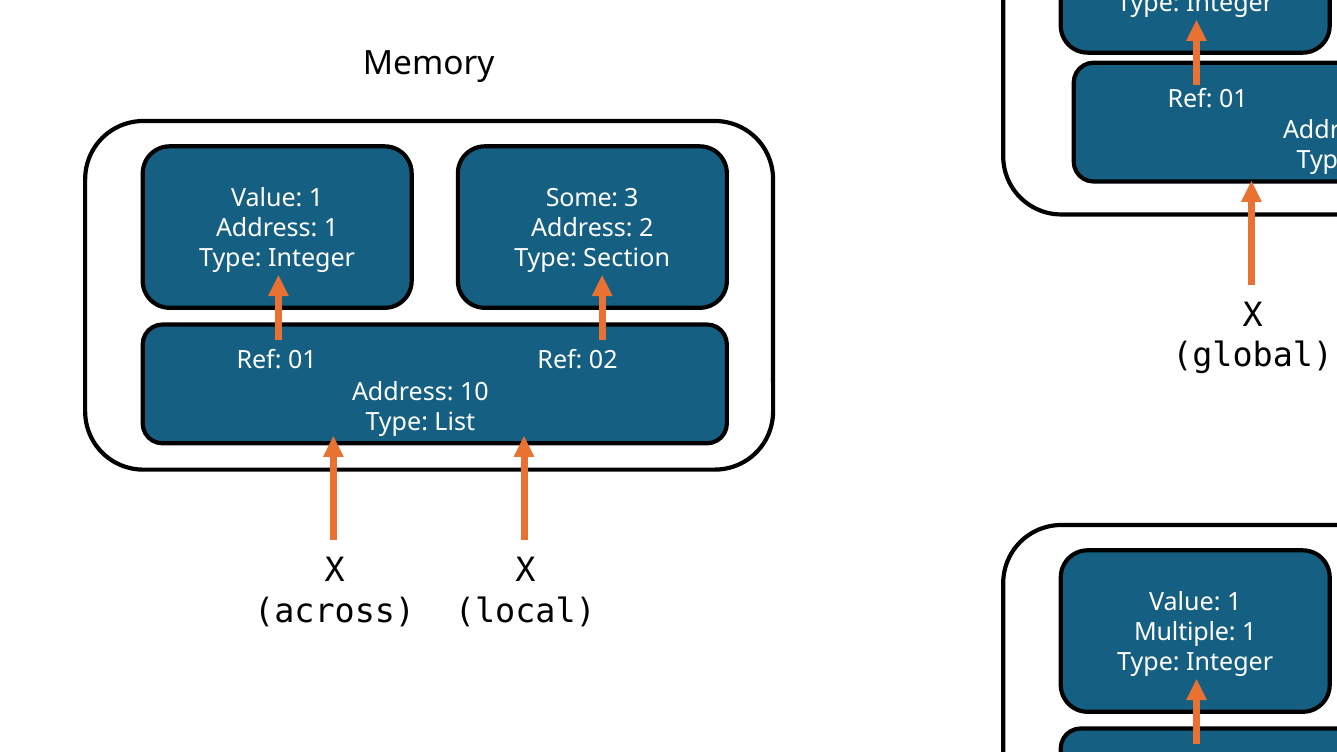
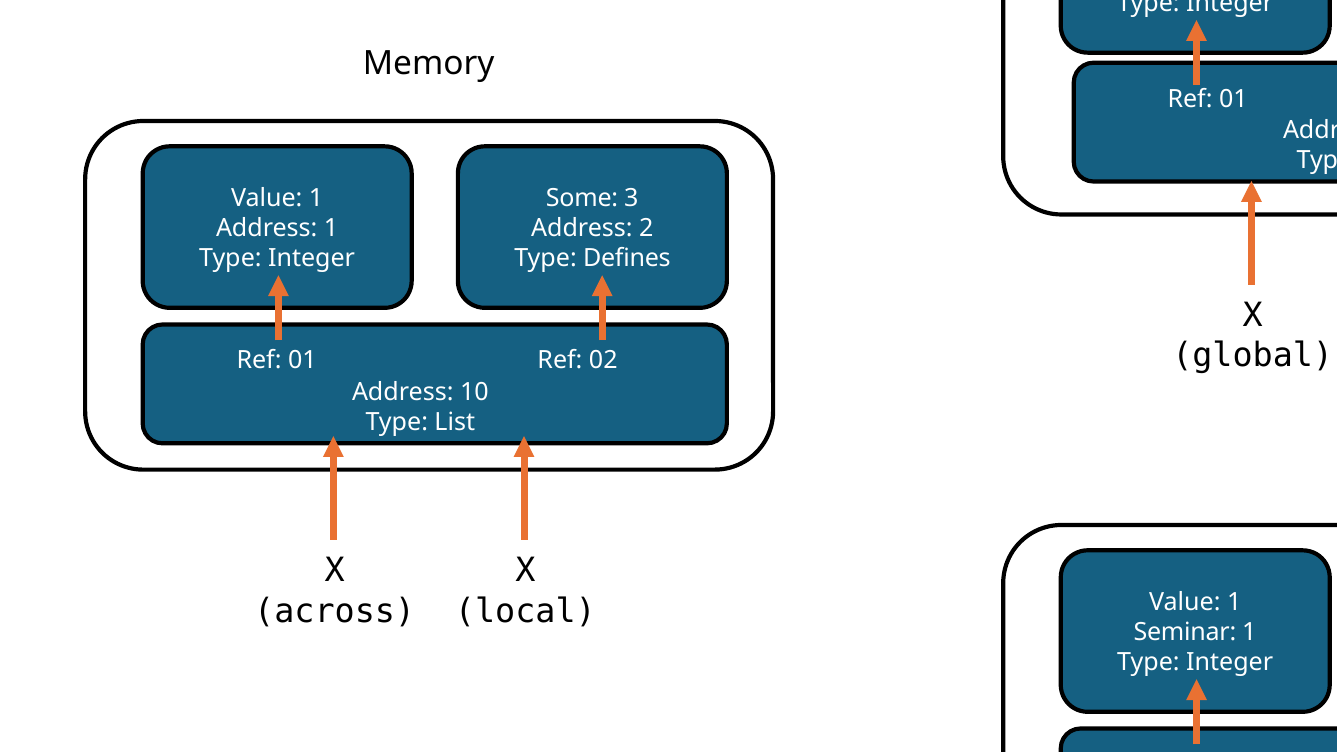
Section: Section -> Defines
Multiple: Multiple -> Seminar
